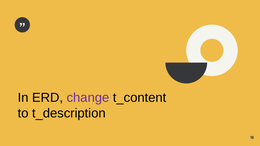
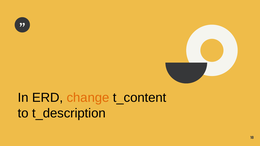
change colour: purple -> orange
